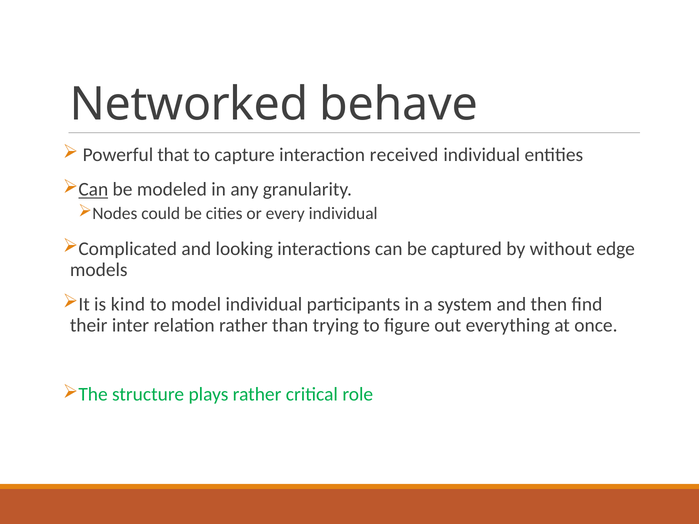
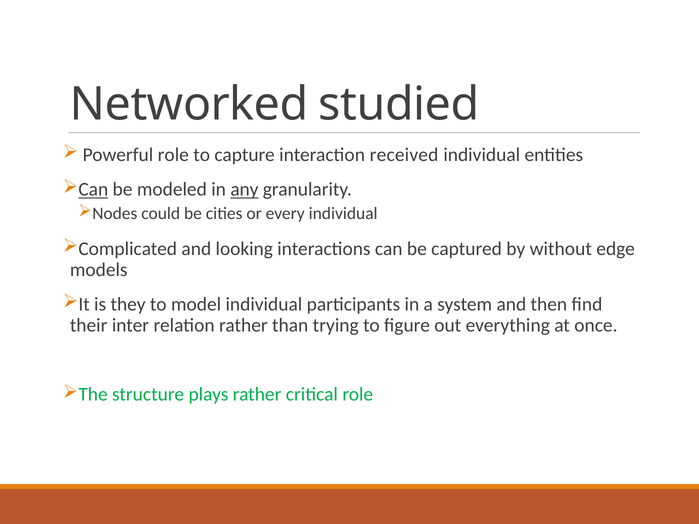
behave: behave -> studied
Powerful that: that -> role
any underline: none -> present
kind: kind -> they
